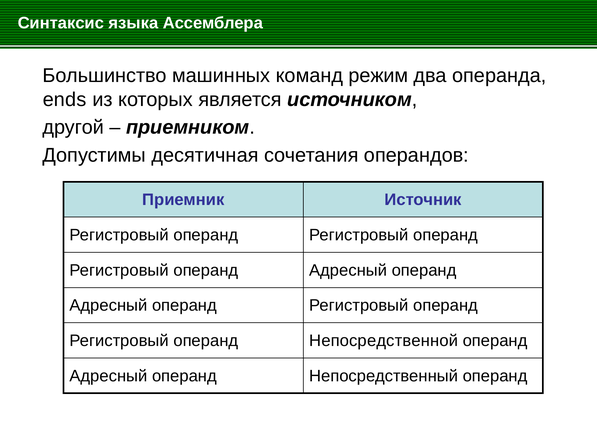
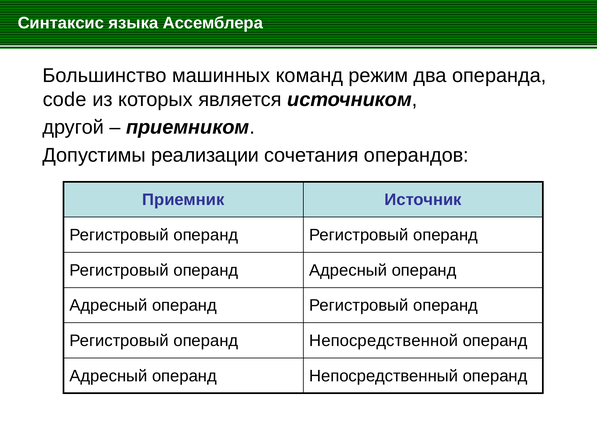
ends: ends -> code
десятичная: десятичная -> реализации
